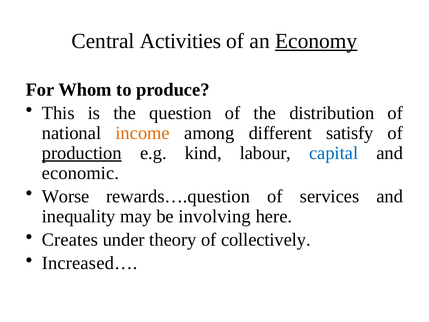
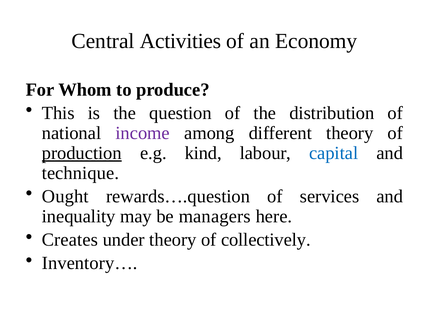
Economy underline: present -> none
income colour: orange -> purple
different satisfy: satisfy -> theory
economic: economic -> technique
Worse: Worse -> Ought
involving: involving -> managers
Increased…: Increased… -> Inventory…
